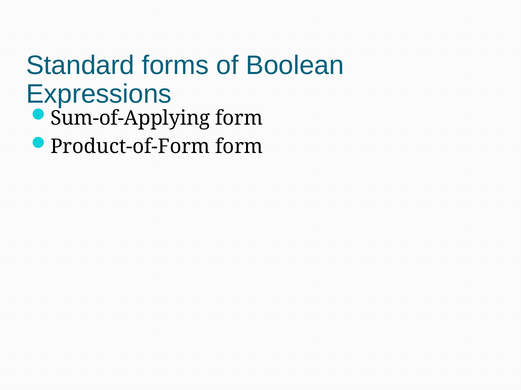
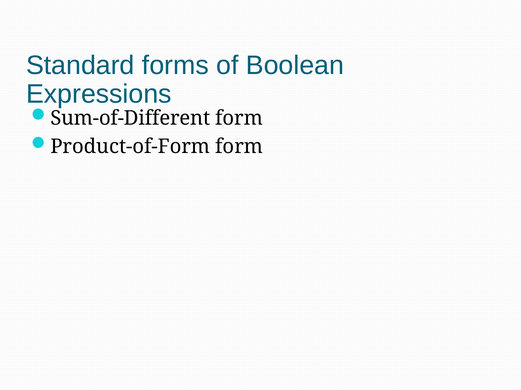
Sum-of-Applying: Sum-of-Applying -> Sum-of-Different
